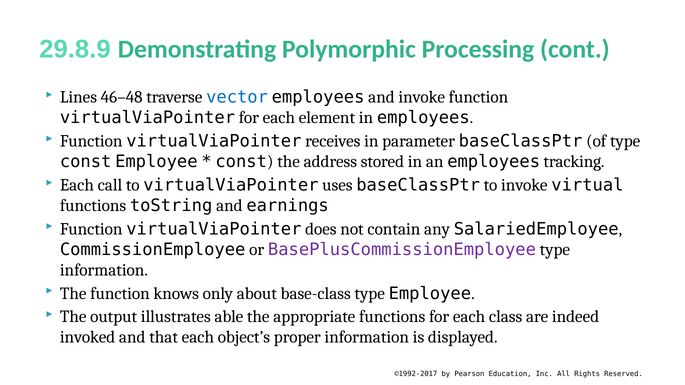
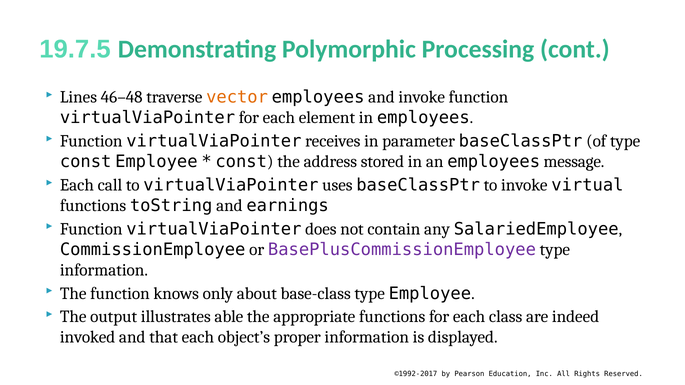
29.8.9: 29.8.9 -> 19.7.5
vector colour: blue -> orange
tracking: tracking -> message
